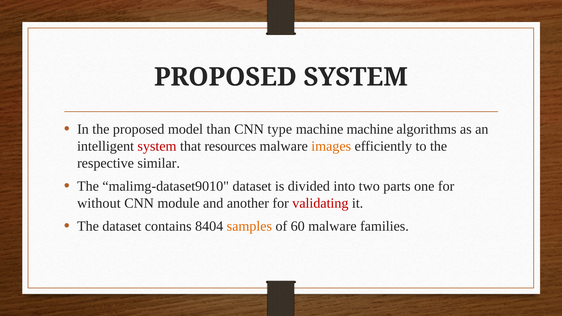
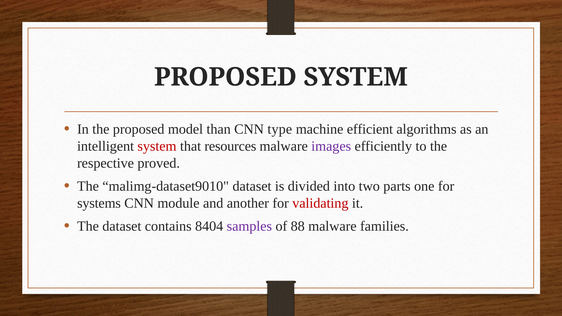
machine machine: machine -> efficient
images colour: orange -> purple
similar: similar -> proved
without: without -> systems
samples colour: orange -> purple
60: 60 -> 88
